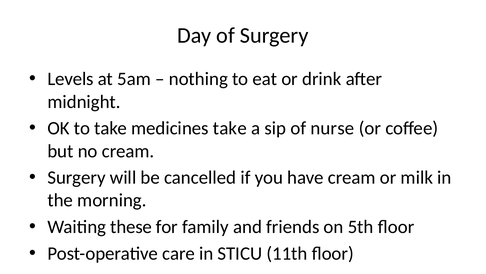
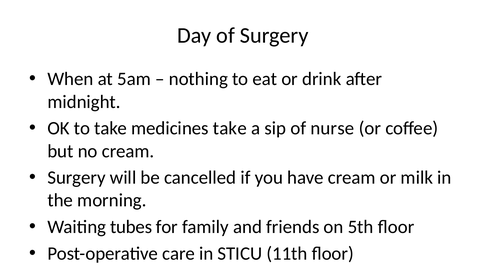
Levels: Levels -> When
these: these -> tubes
